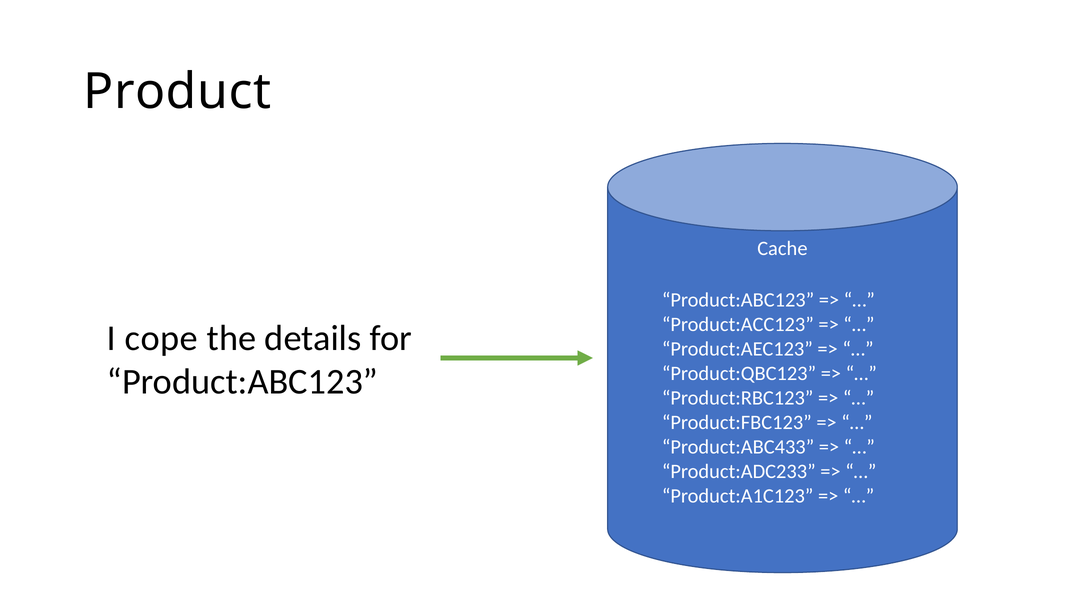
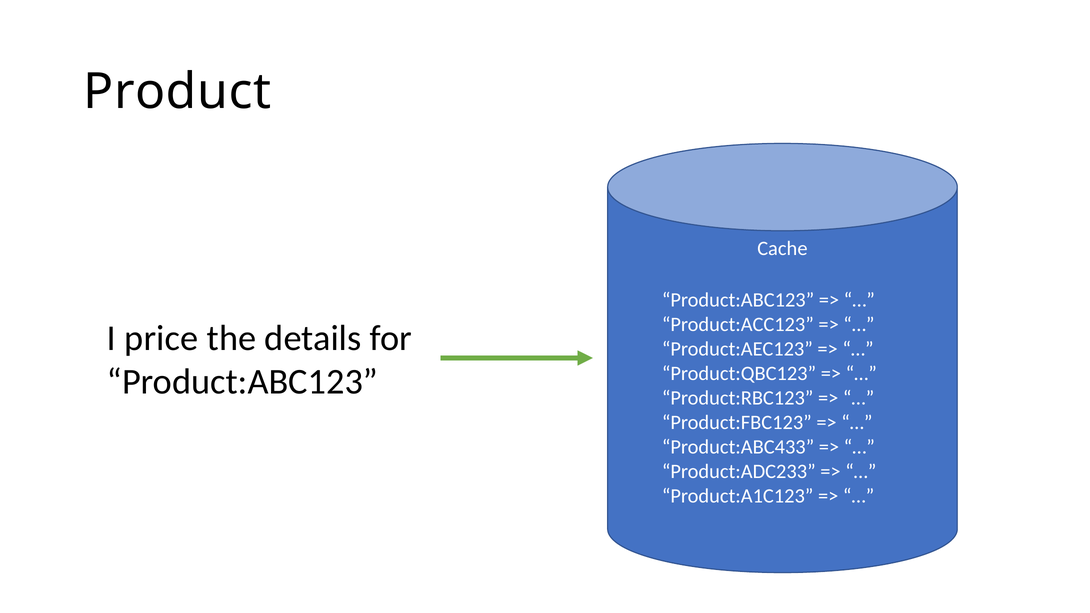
cope: cope -> price
